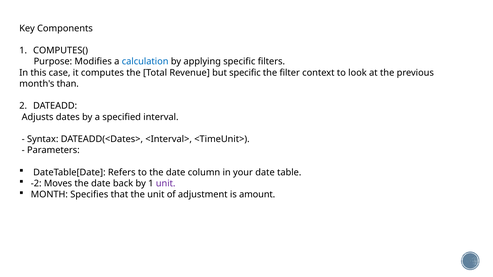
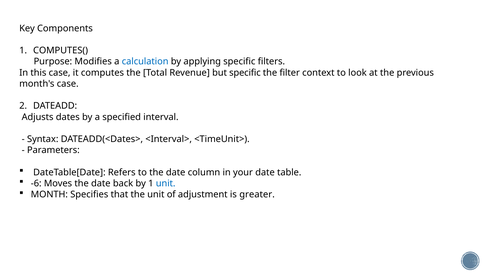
month's than: than -> case
-2: -2 -> -6
unit at (166, 184) colour: purple -> blue
amount: amount -> greater
